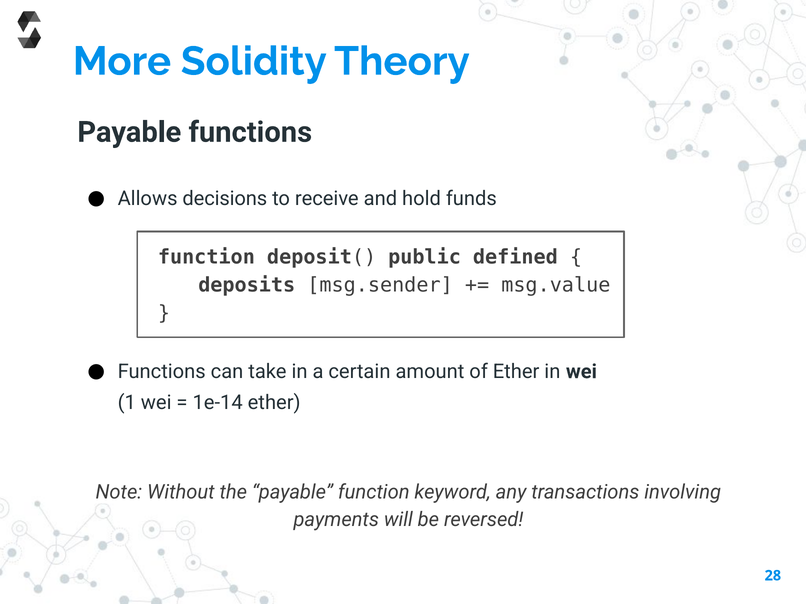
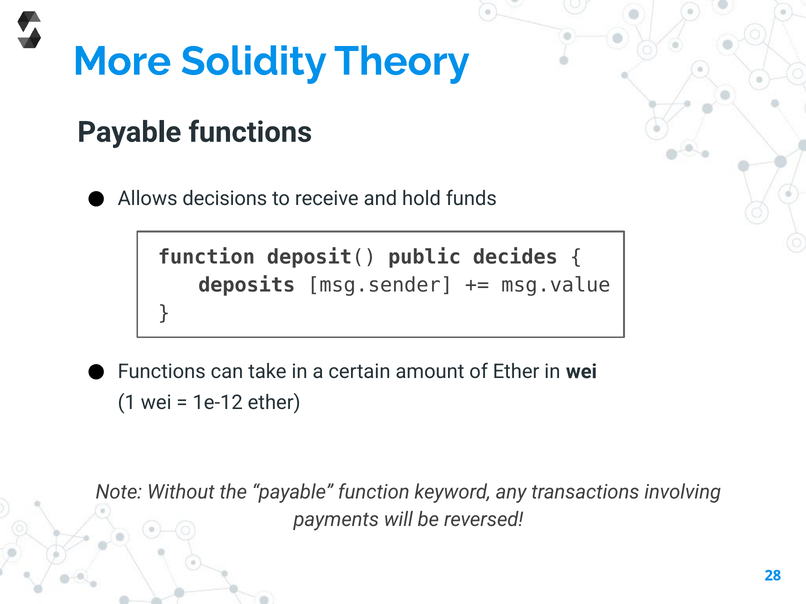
defined: defined -> decides
1e-14: 1e-14 -> 1e-12
